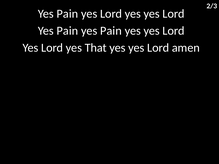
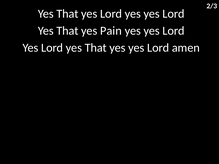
Pain at (67, 14): Pain -> That
Pain at (67, 31): Pain -> That
